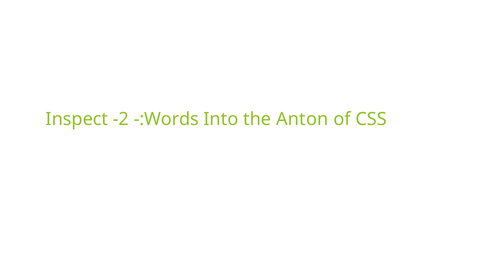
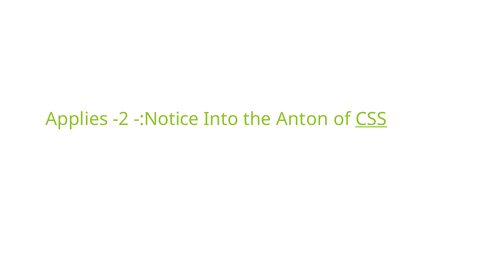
Inspect: Inspect -> Applies
-:Words: -:Words -> -:Notice
CSS underline: none -> present
